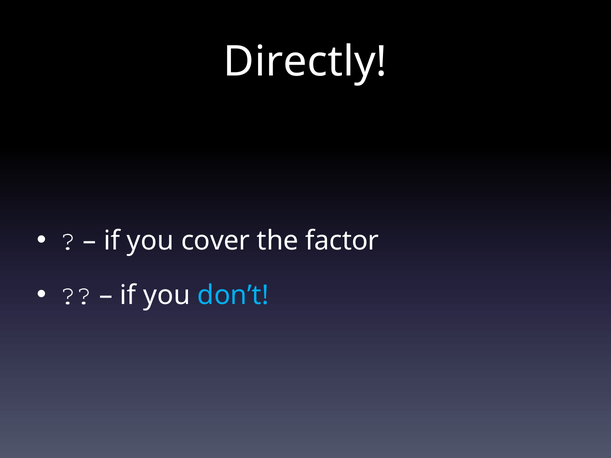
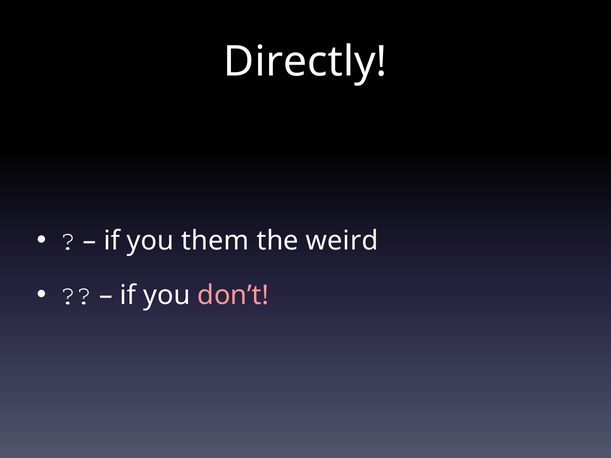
cover: cover -> them
factor: factor -> weird
don’t colour: light blue -> pink
